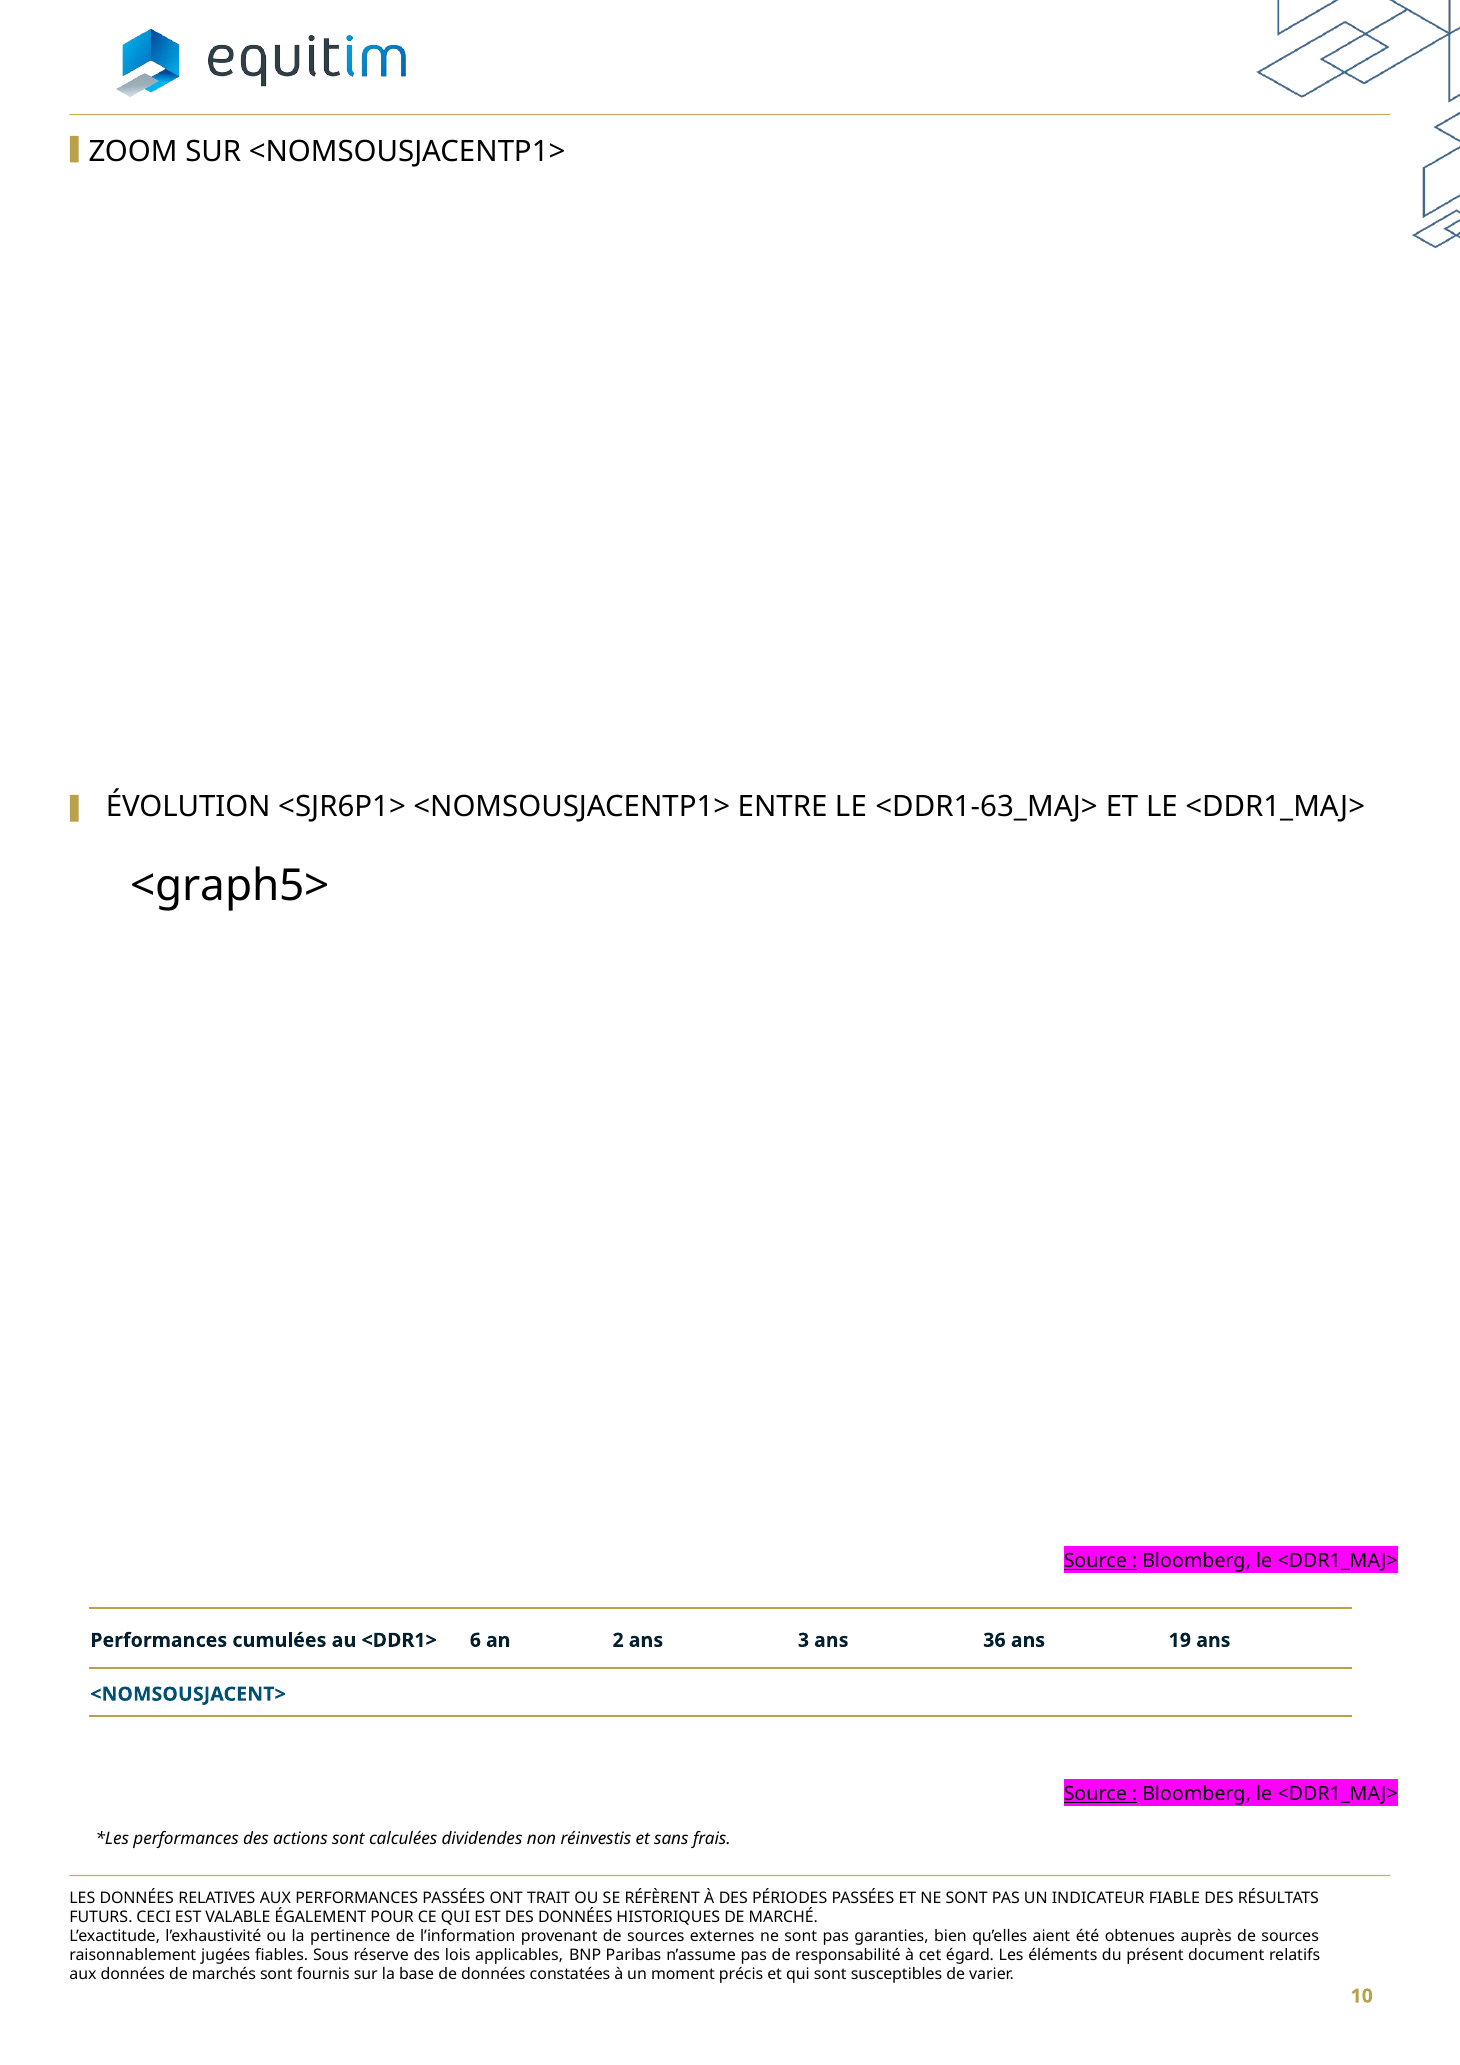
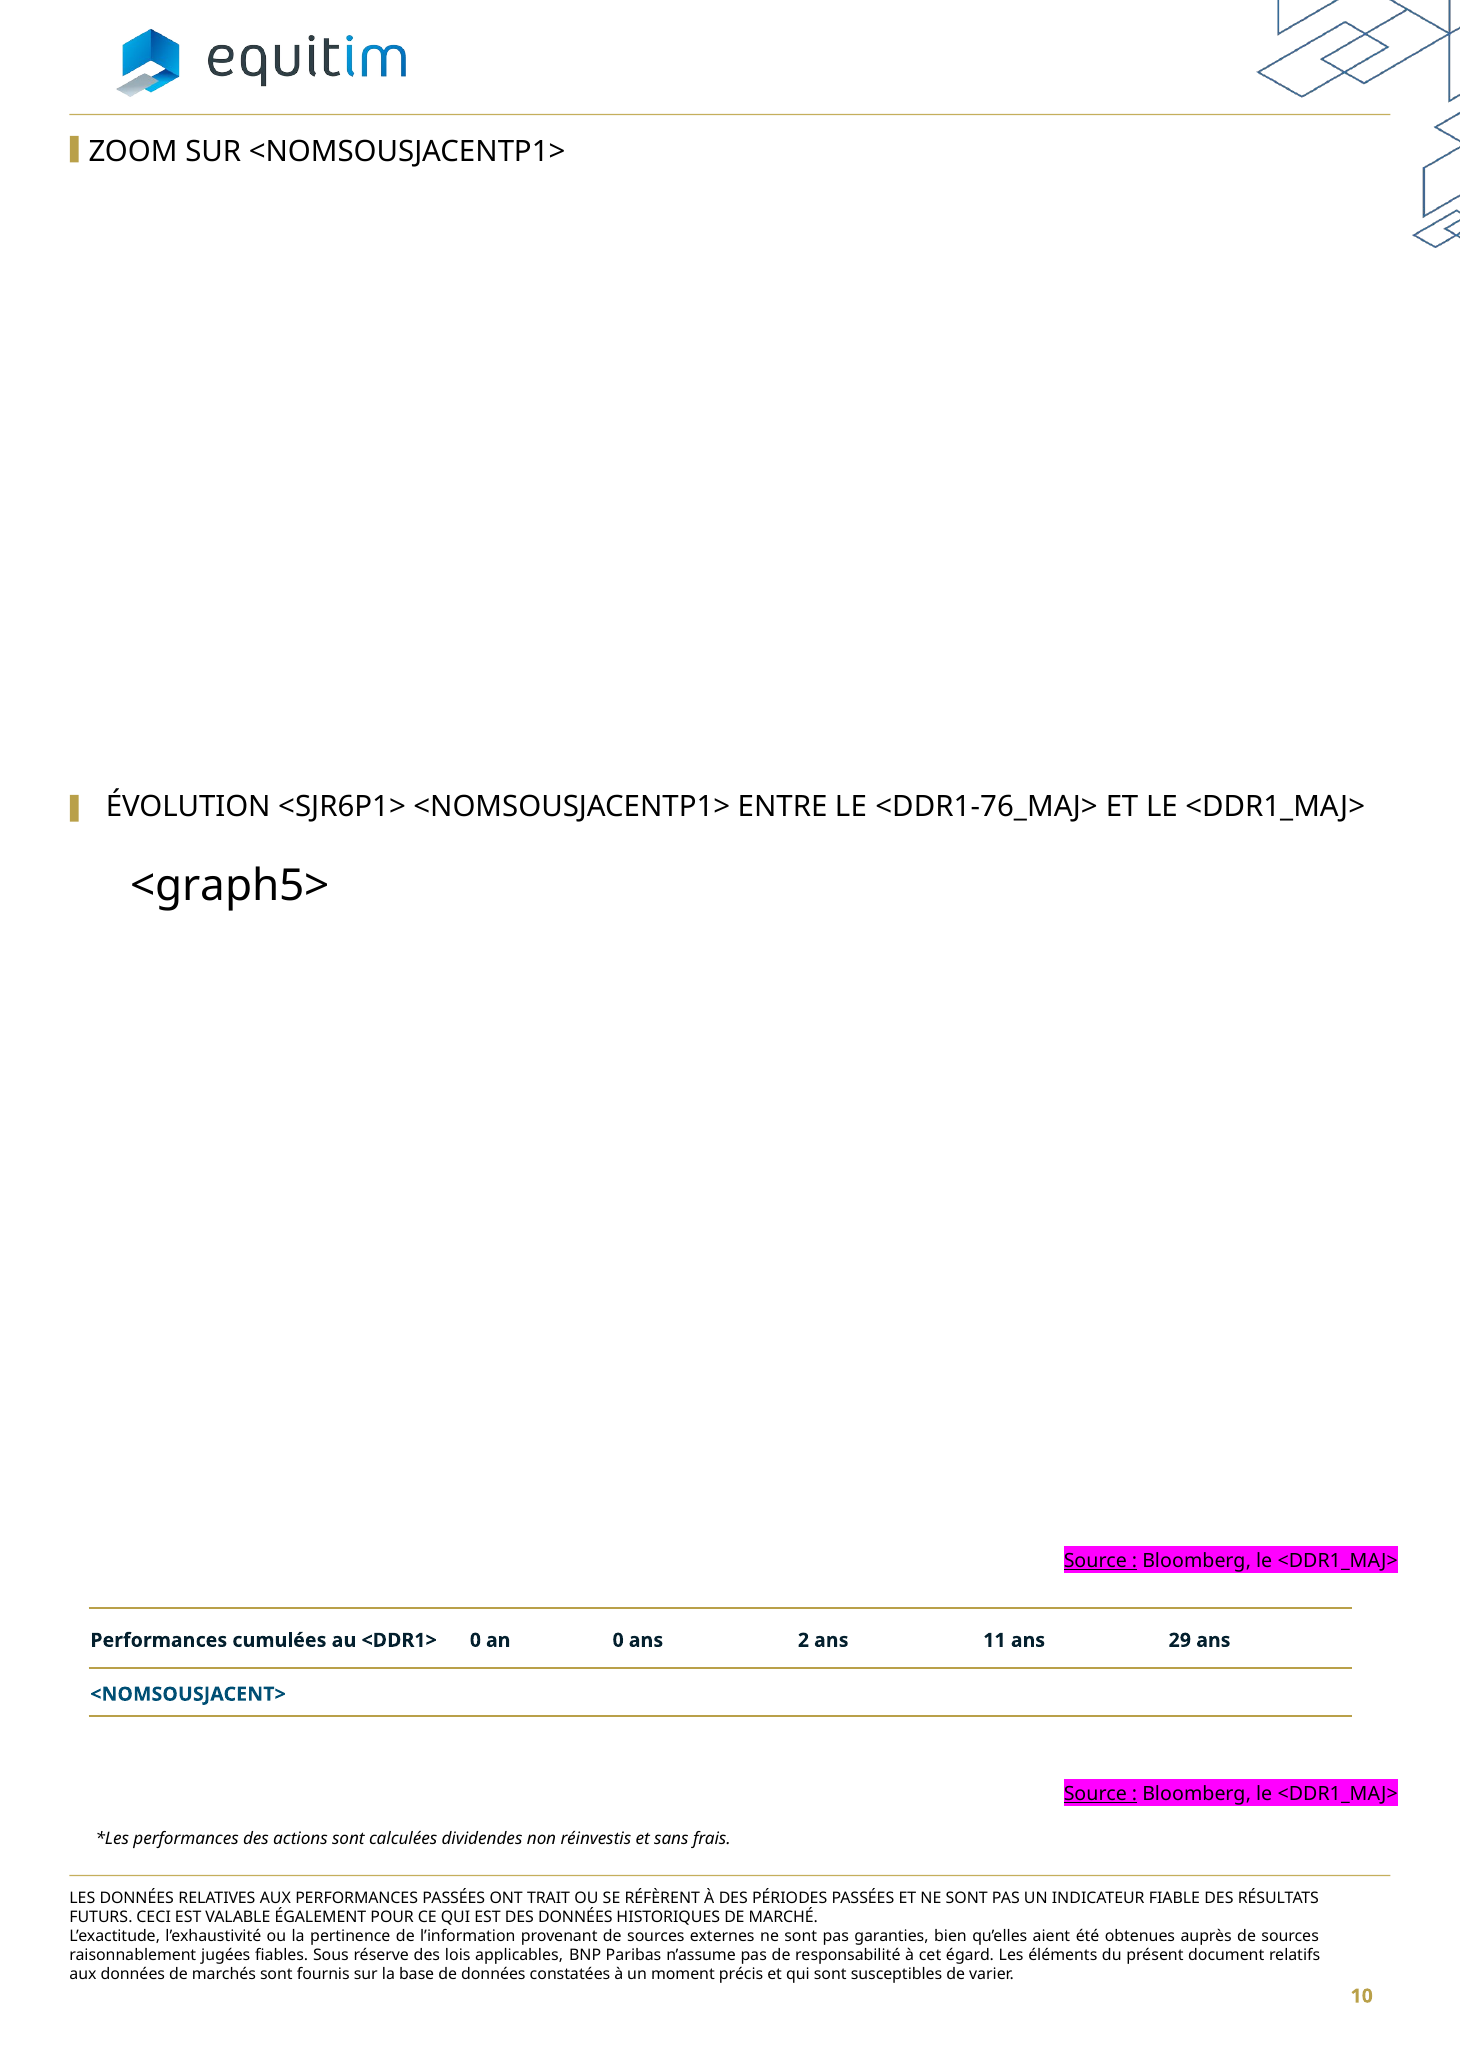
<DDR1-63_MAJ>: <DDR1-63_MAJ> -> <DDR1-76_MAJ>
<DDR1> 6: 6 -> 0
an 2: 2 -> 0
3: 3 -> 2
36: 36 -> 11
19: 19 -> 29
